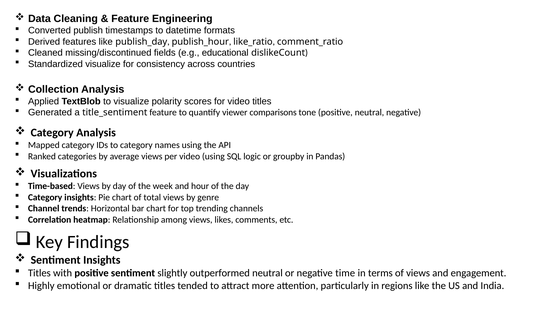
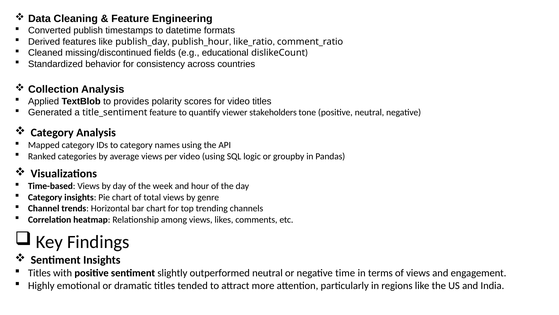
Standardized visualize: visualize -> behavior
to visualize: visualize -> provides
comparisons: comparisons -> stakeholders
